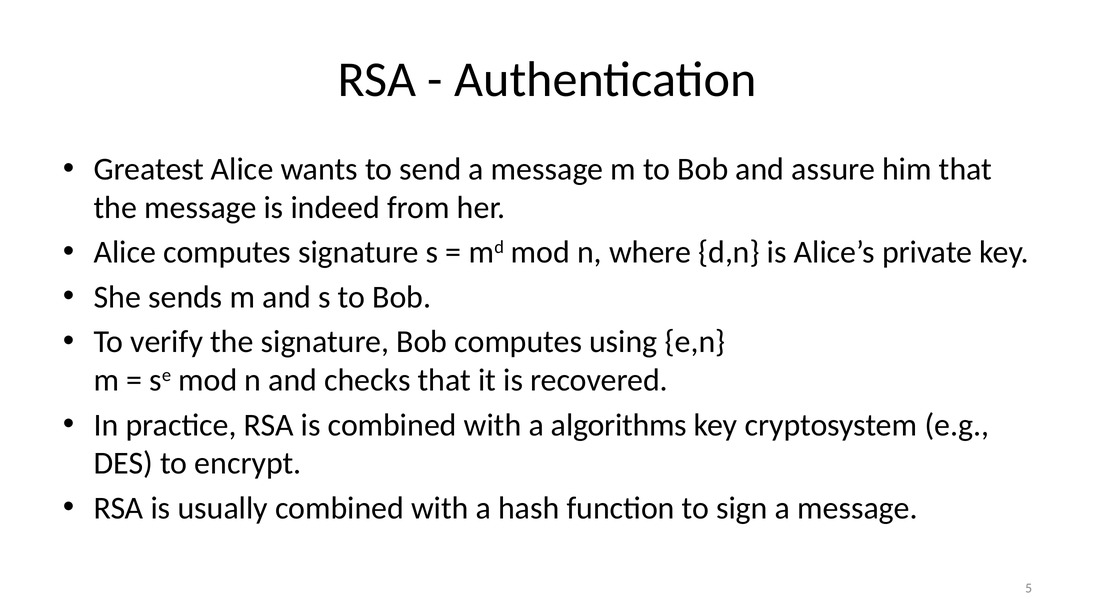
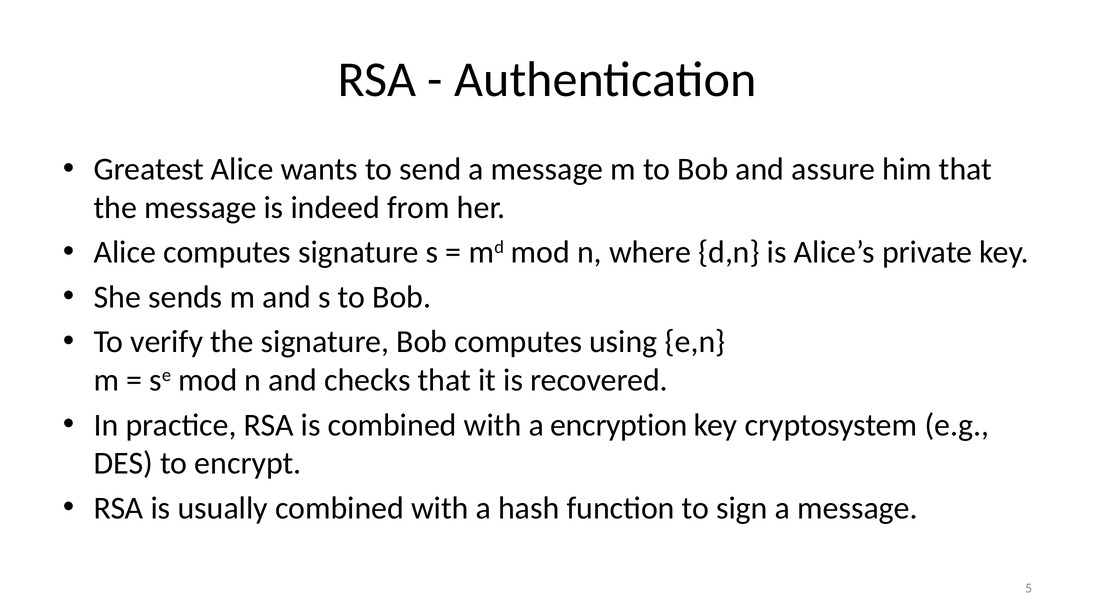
algorithms: algorithms -> encryption
